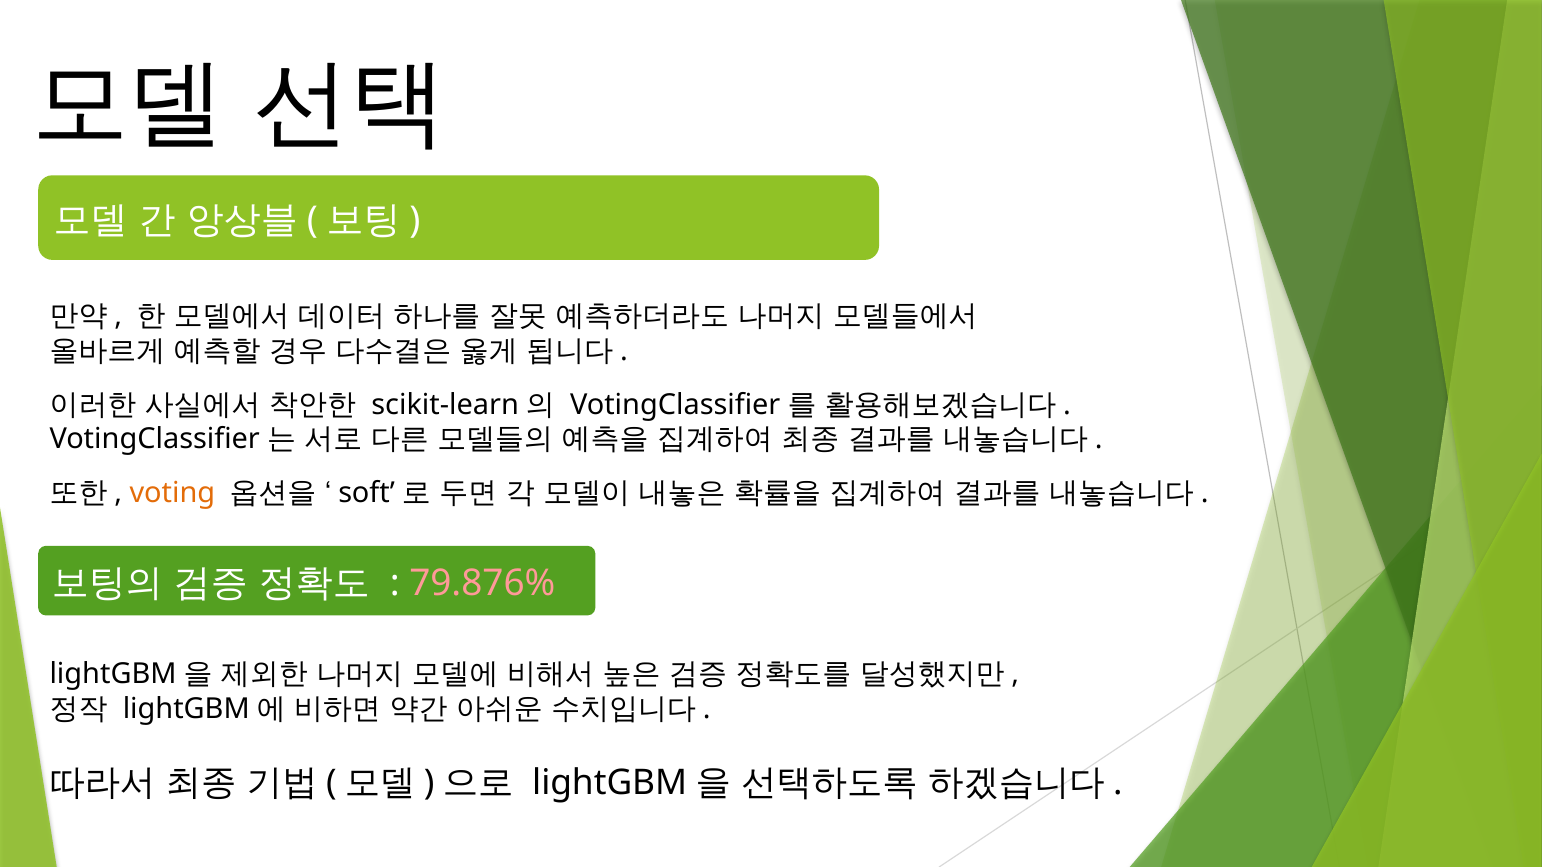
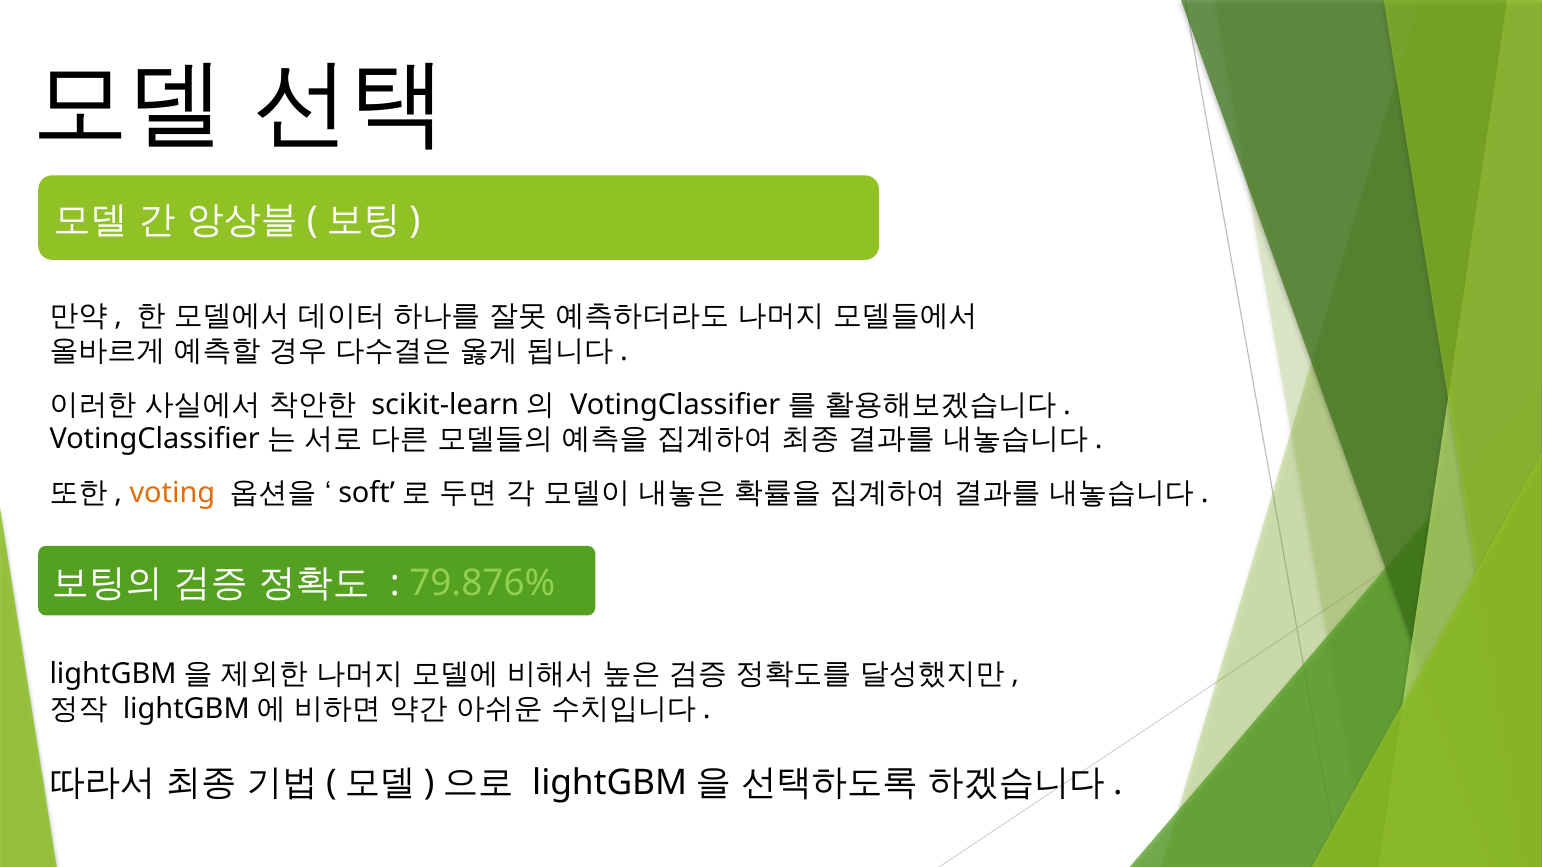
79.876% colour: pink -> light green
